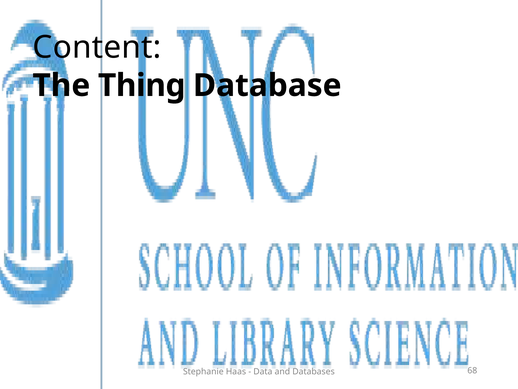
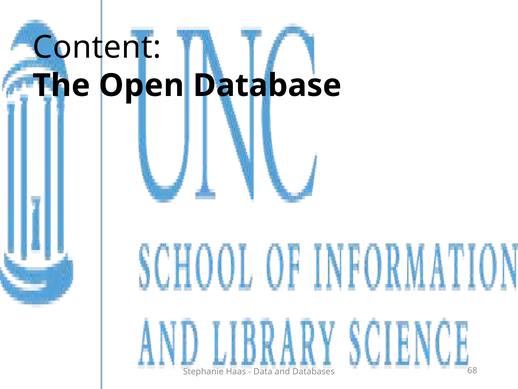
Thing: Thing -> Open
